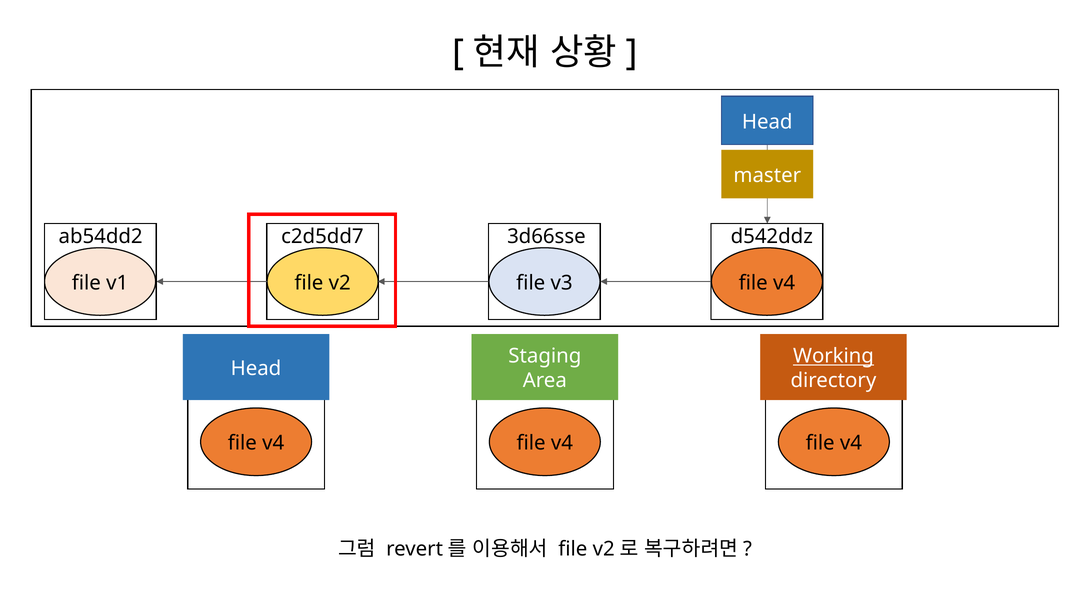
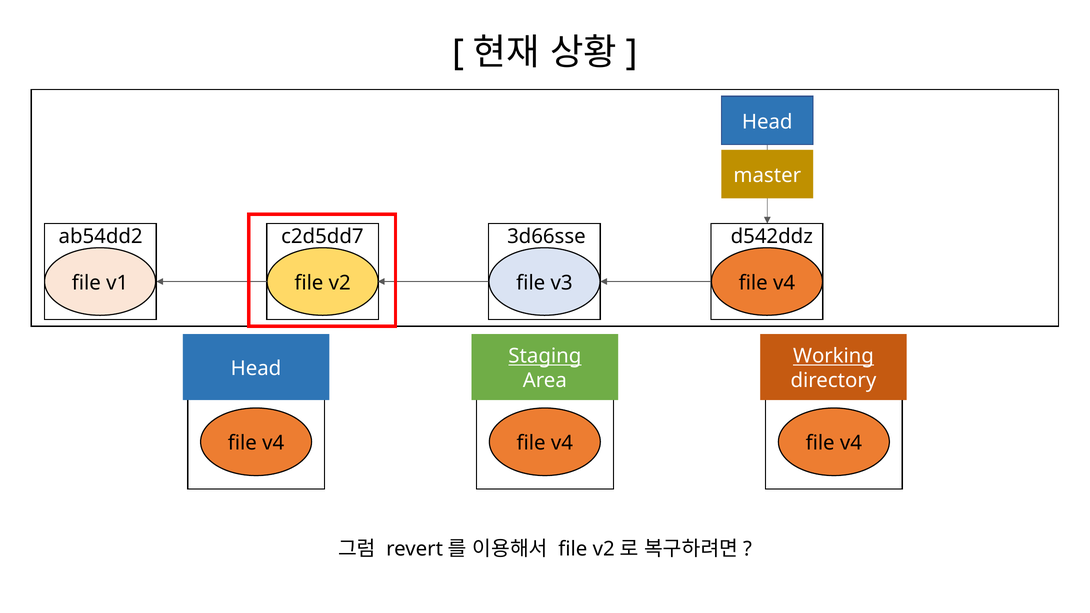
Staging underline: none -> present
